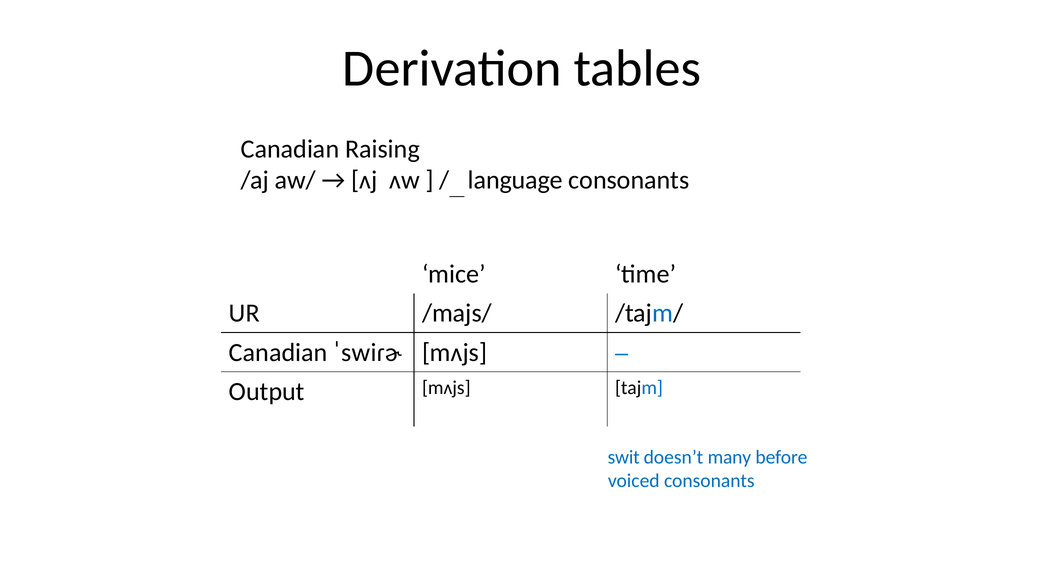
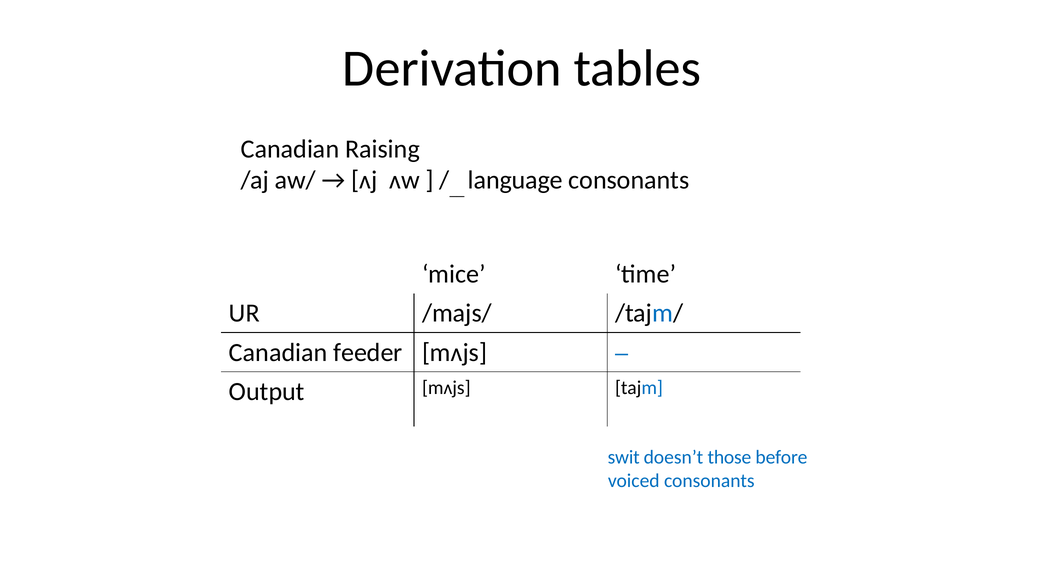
ˈswiɾɚ: ˈswiɾɚ -> feeder
many: many -> those
